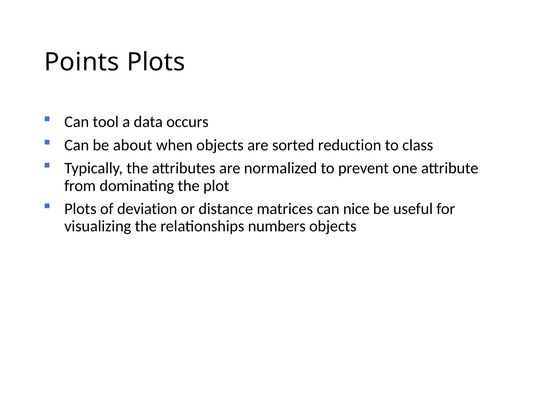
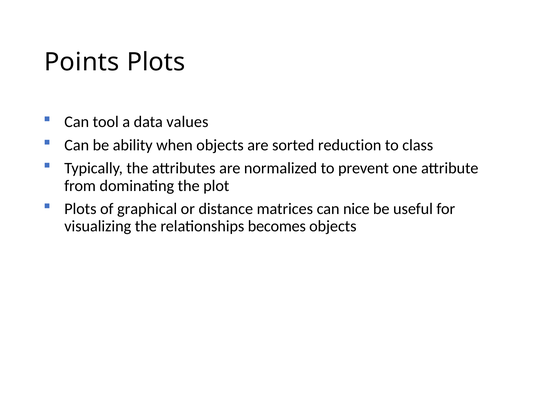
occurs: occurs -> values
about: about -> ability
deviation: deviation -> graphical
numbers: numbers -> becomes
